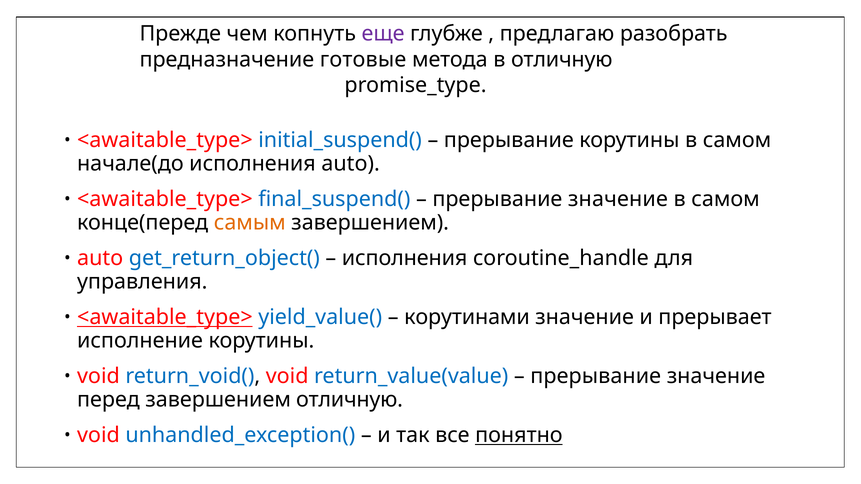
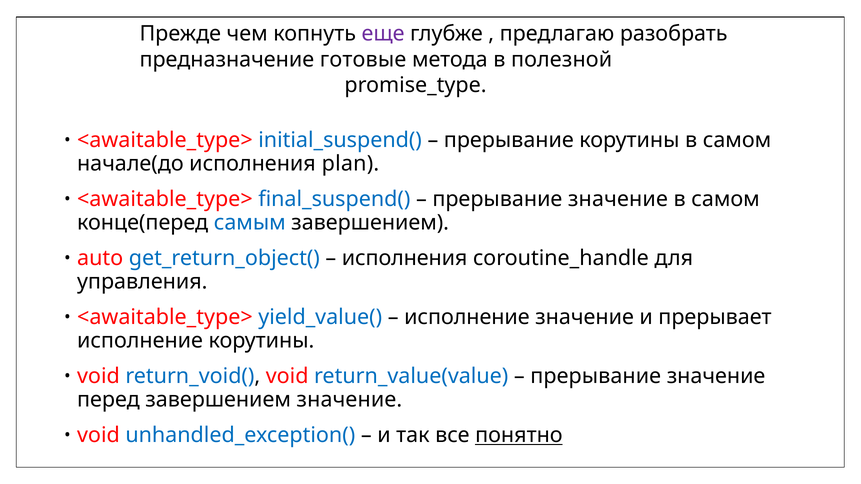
в отличную: отличную -> полезной
исполнения auto: auto -> plan
самым colour: orange -> blue
<awaitable_type> at (165, 317) underline: present -> none
корутинами at (467, 317): корутинами -> исполнение
завершением отличную: отличную -> значение
